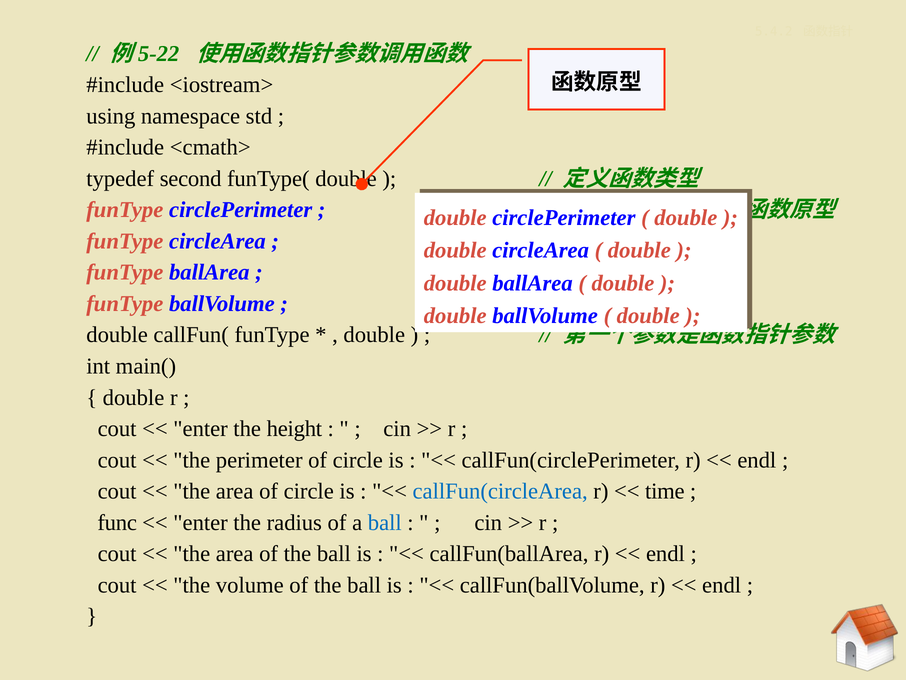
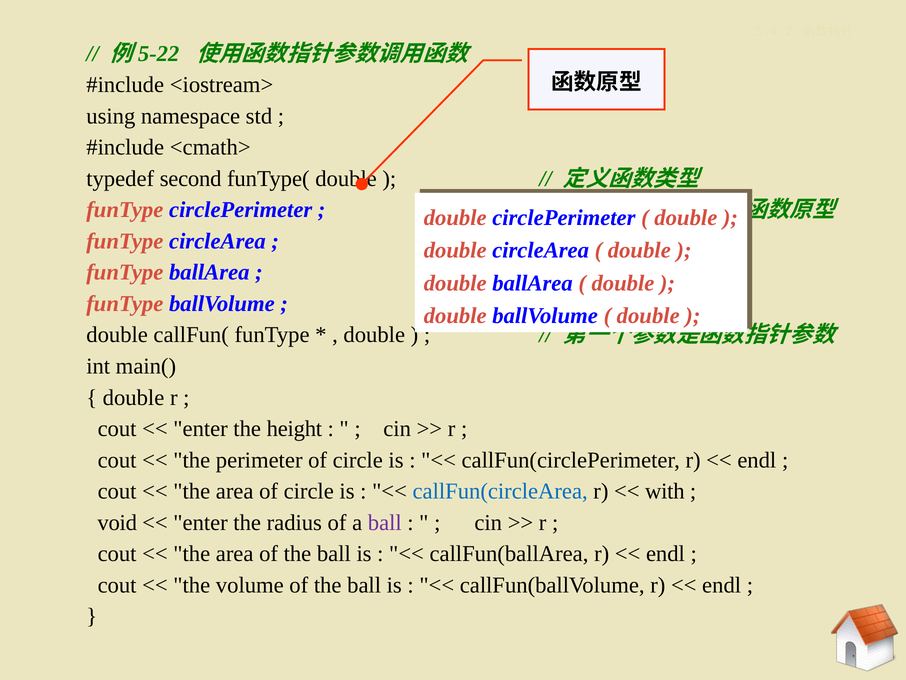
time: time -> with
func: func -> void
ball at (385, 522) colour: blue -> purple
